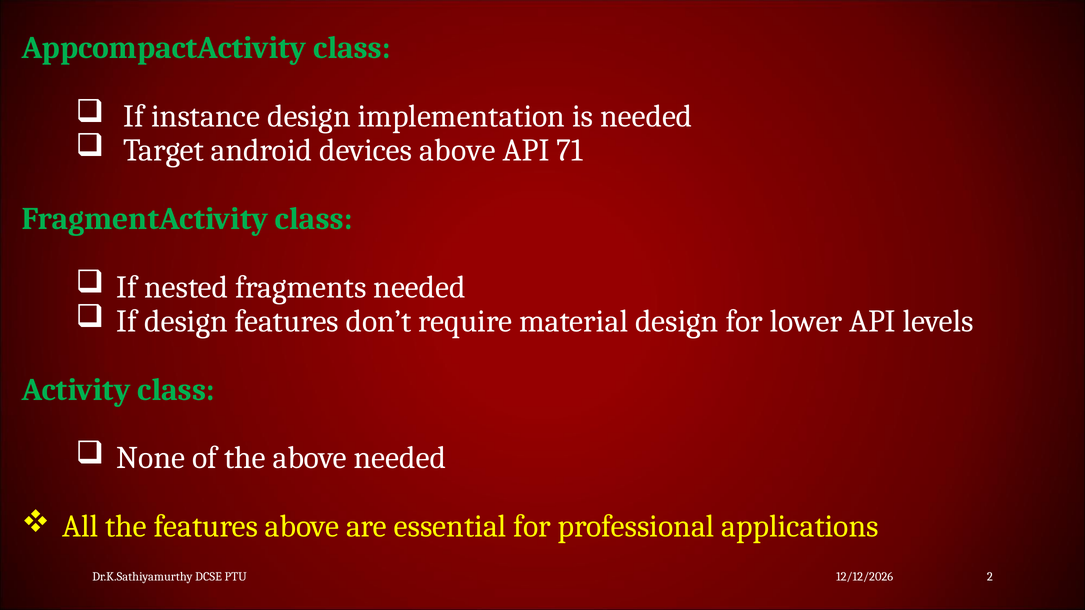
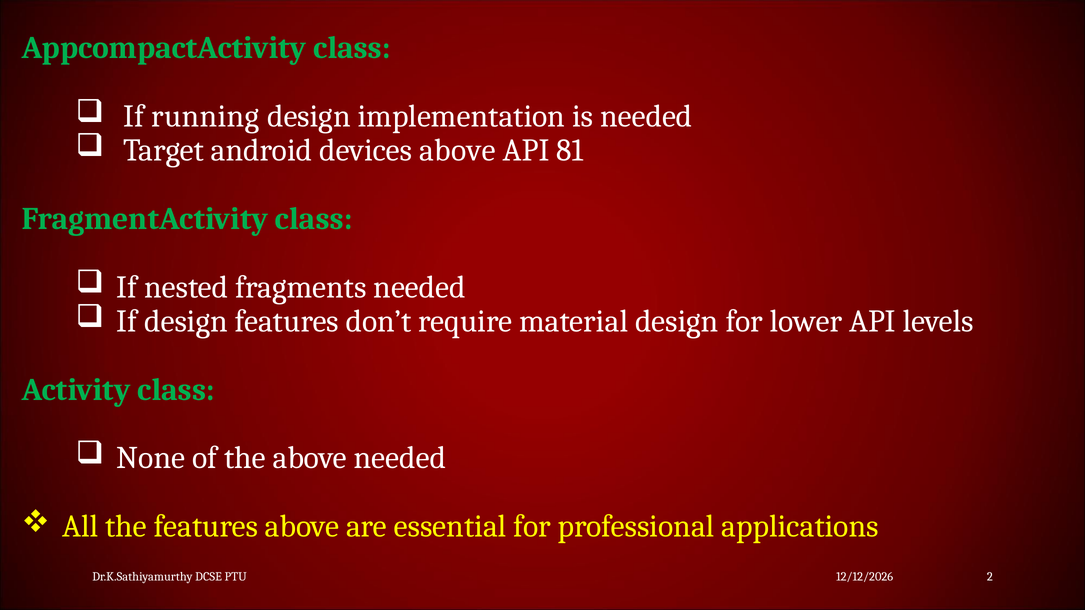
instance: instance -> running
71: 71 -> 81
